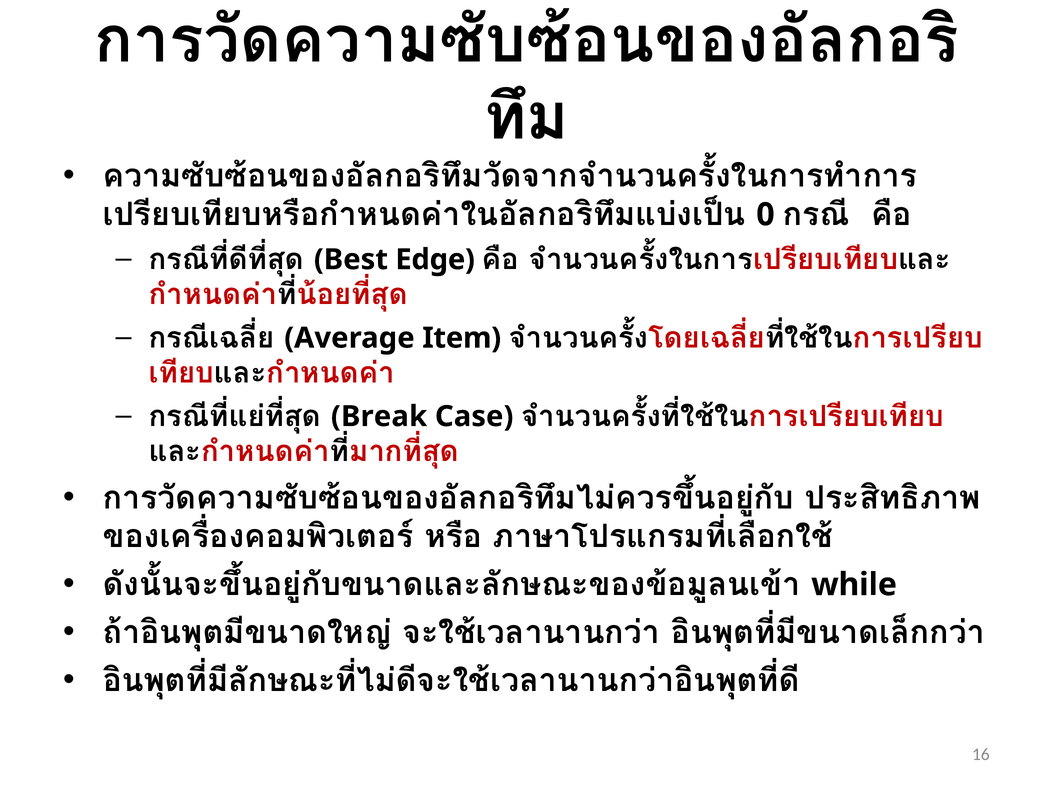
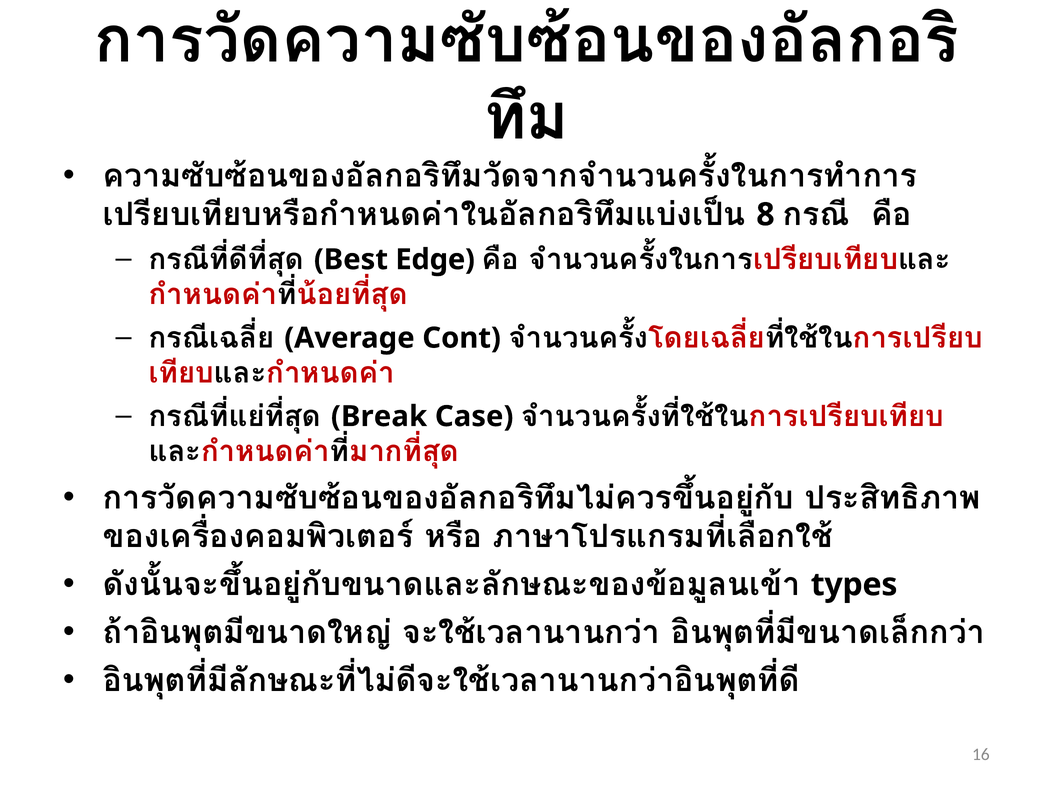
0: 0 -> 8
Item: Item -> Cont
while: while -> types
